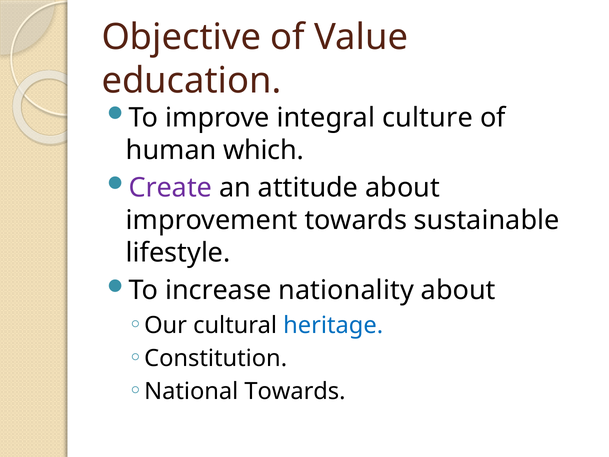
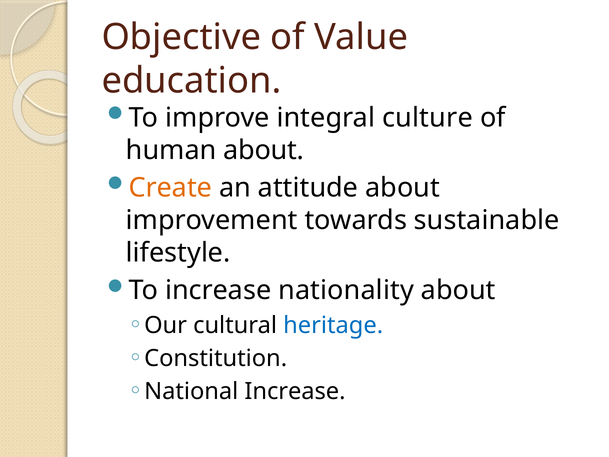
human which: which -> about
Create colour: purple -> orange
National Towards: Towards -> Increase
